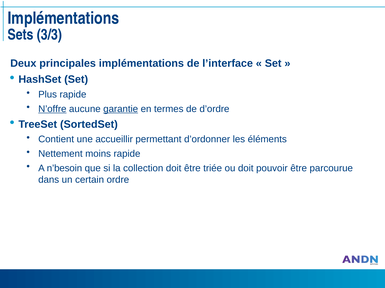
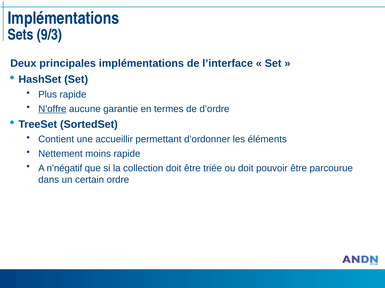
3/3: 3/3 -> 9/3
garantie underline: present -> none
n’besoin: n’besoin -> n’négatif
